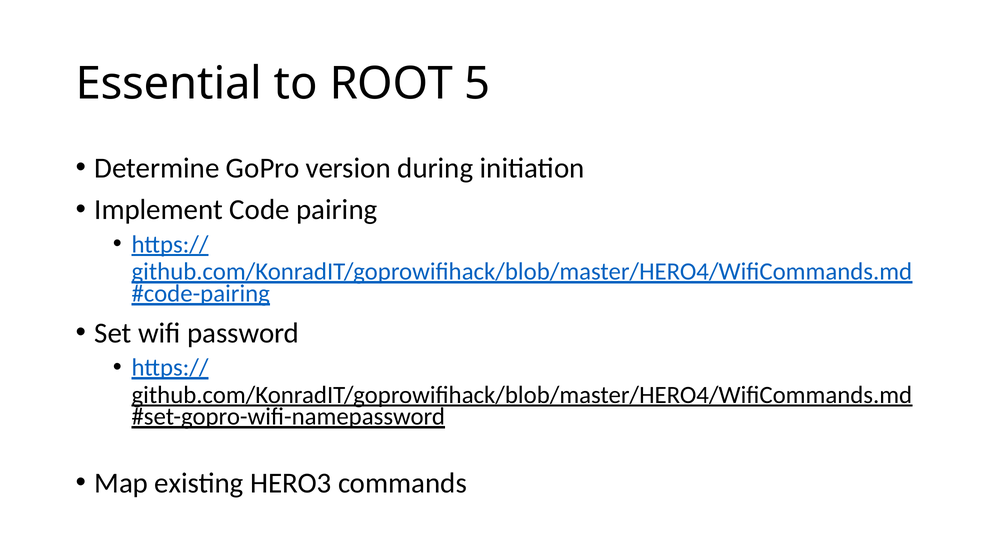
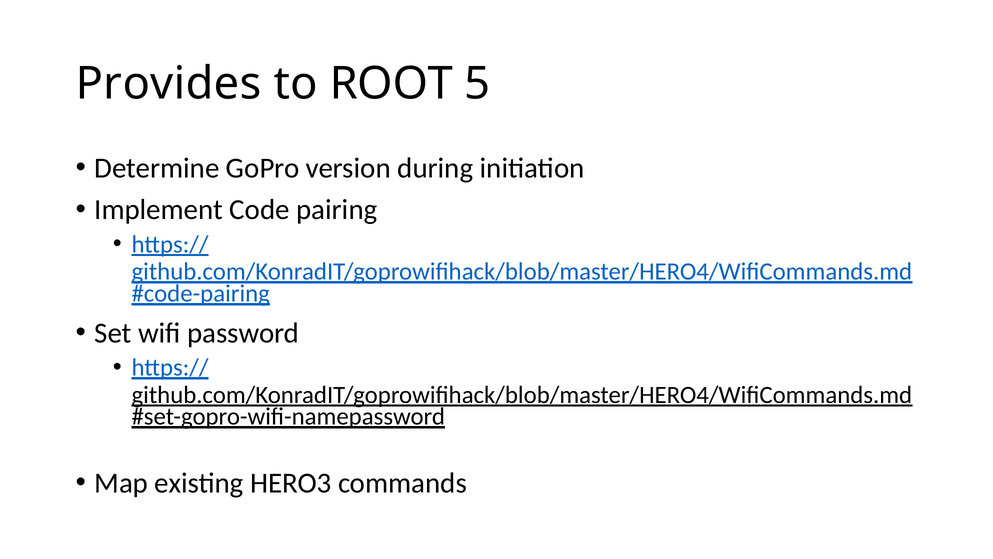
Essential: Essential -> Provides
